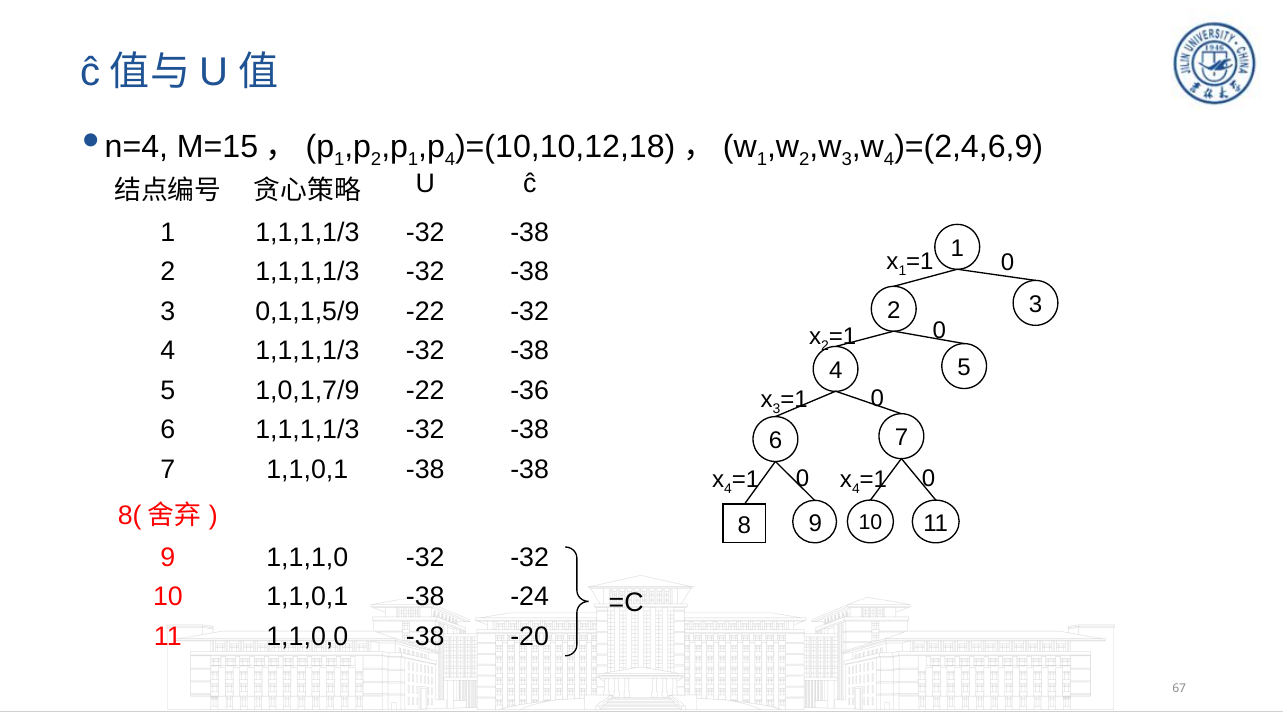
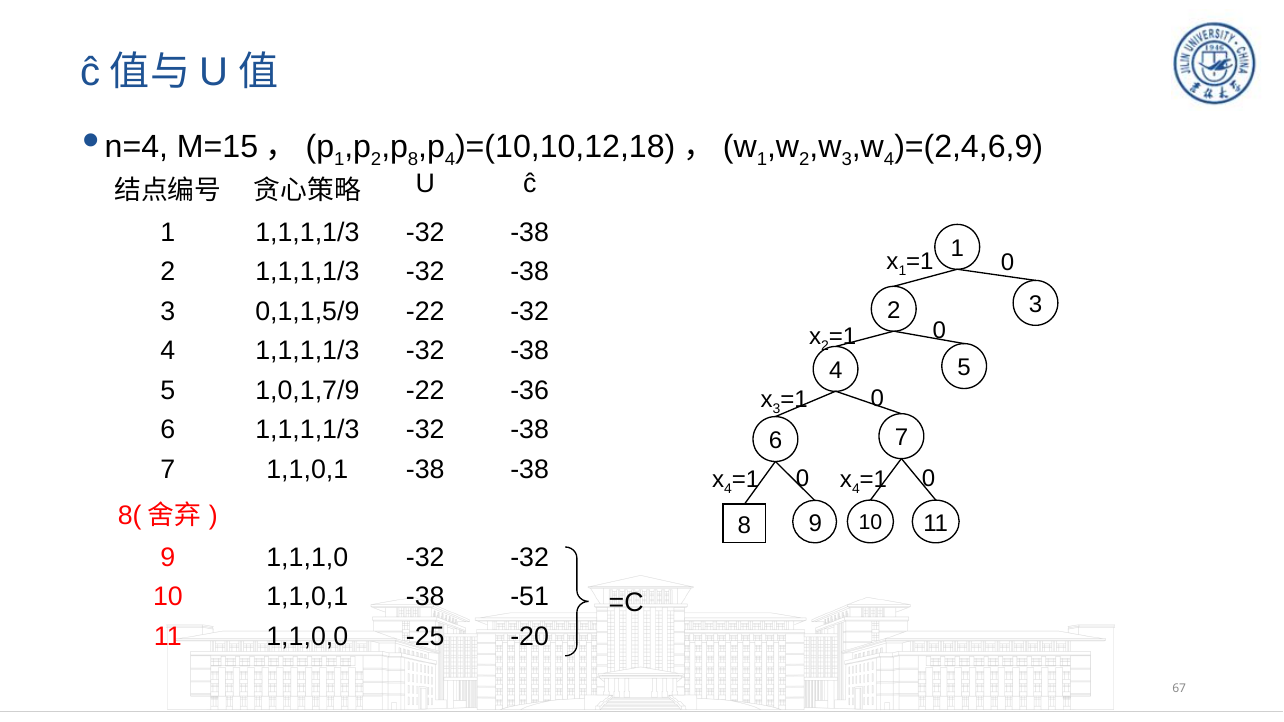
1 at (413, 160): 1 -> 8
-24: -24 -> -51
1,1,0,0 -38: -38 -> -25
